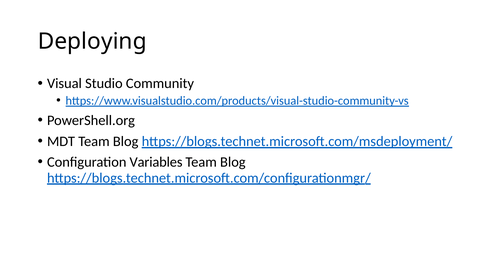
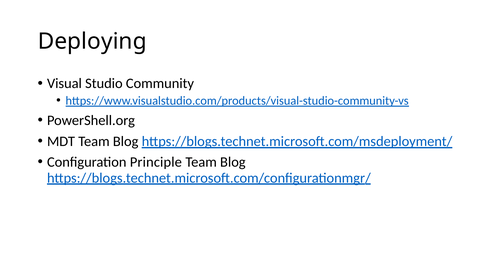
Variables: Variables -> Principle
